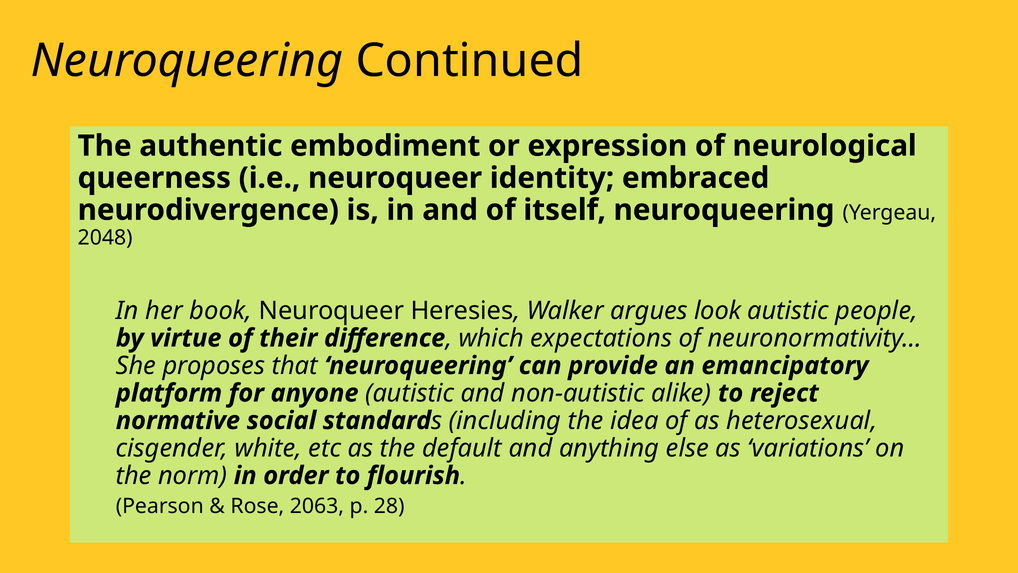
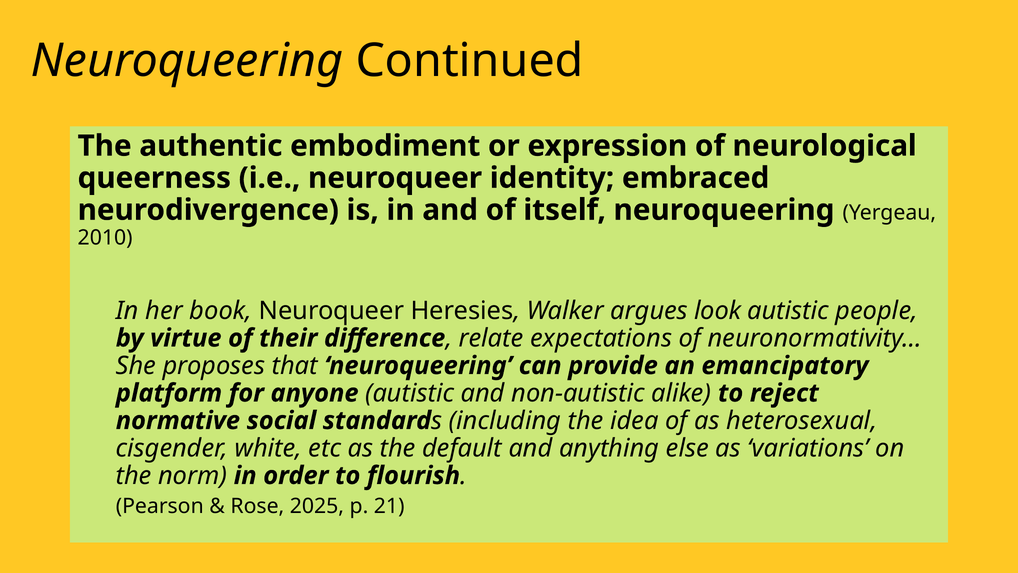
2048: 2048 -> 2010
which: which -> relate
2063: 2063 -> 2025
28: 28 -> 21
